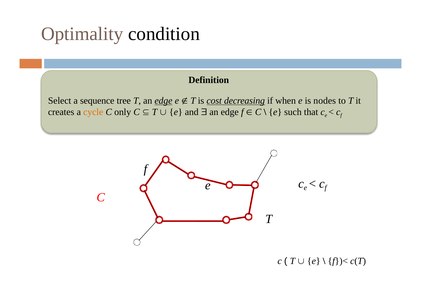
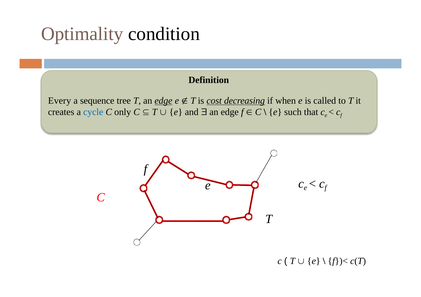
Select: Select -> Every
nodes: nodes -> called
cycle colour: orange -> blue
